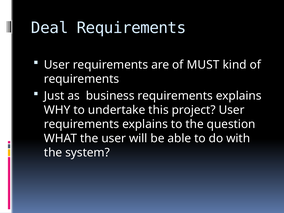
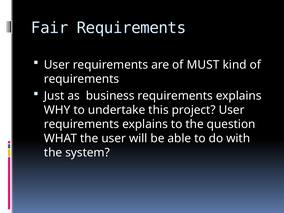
Deal: Deal -> Fair
